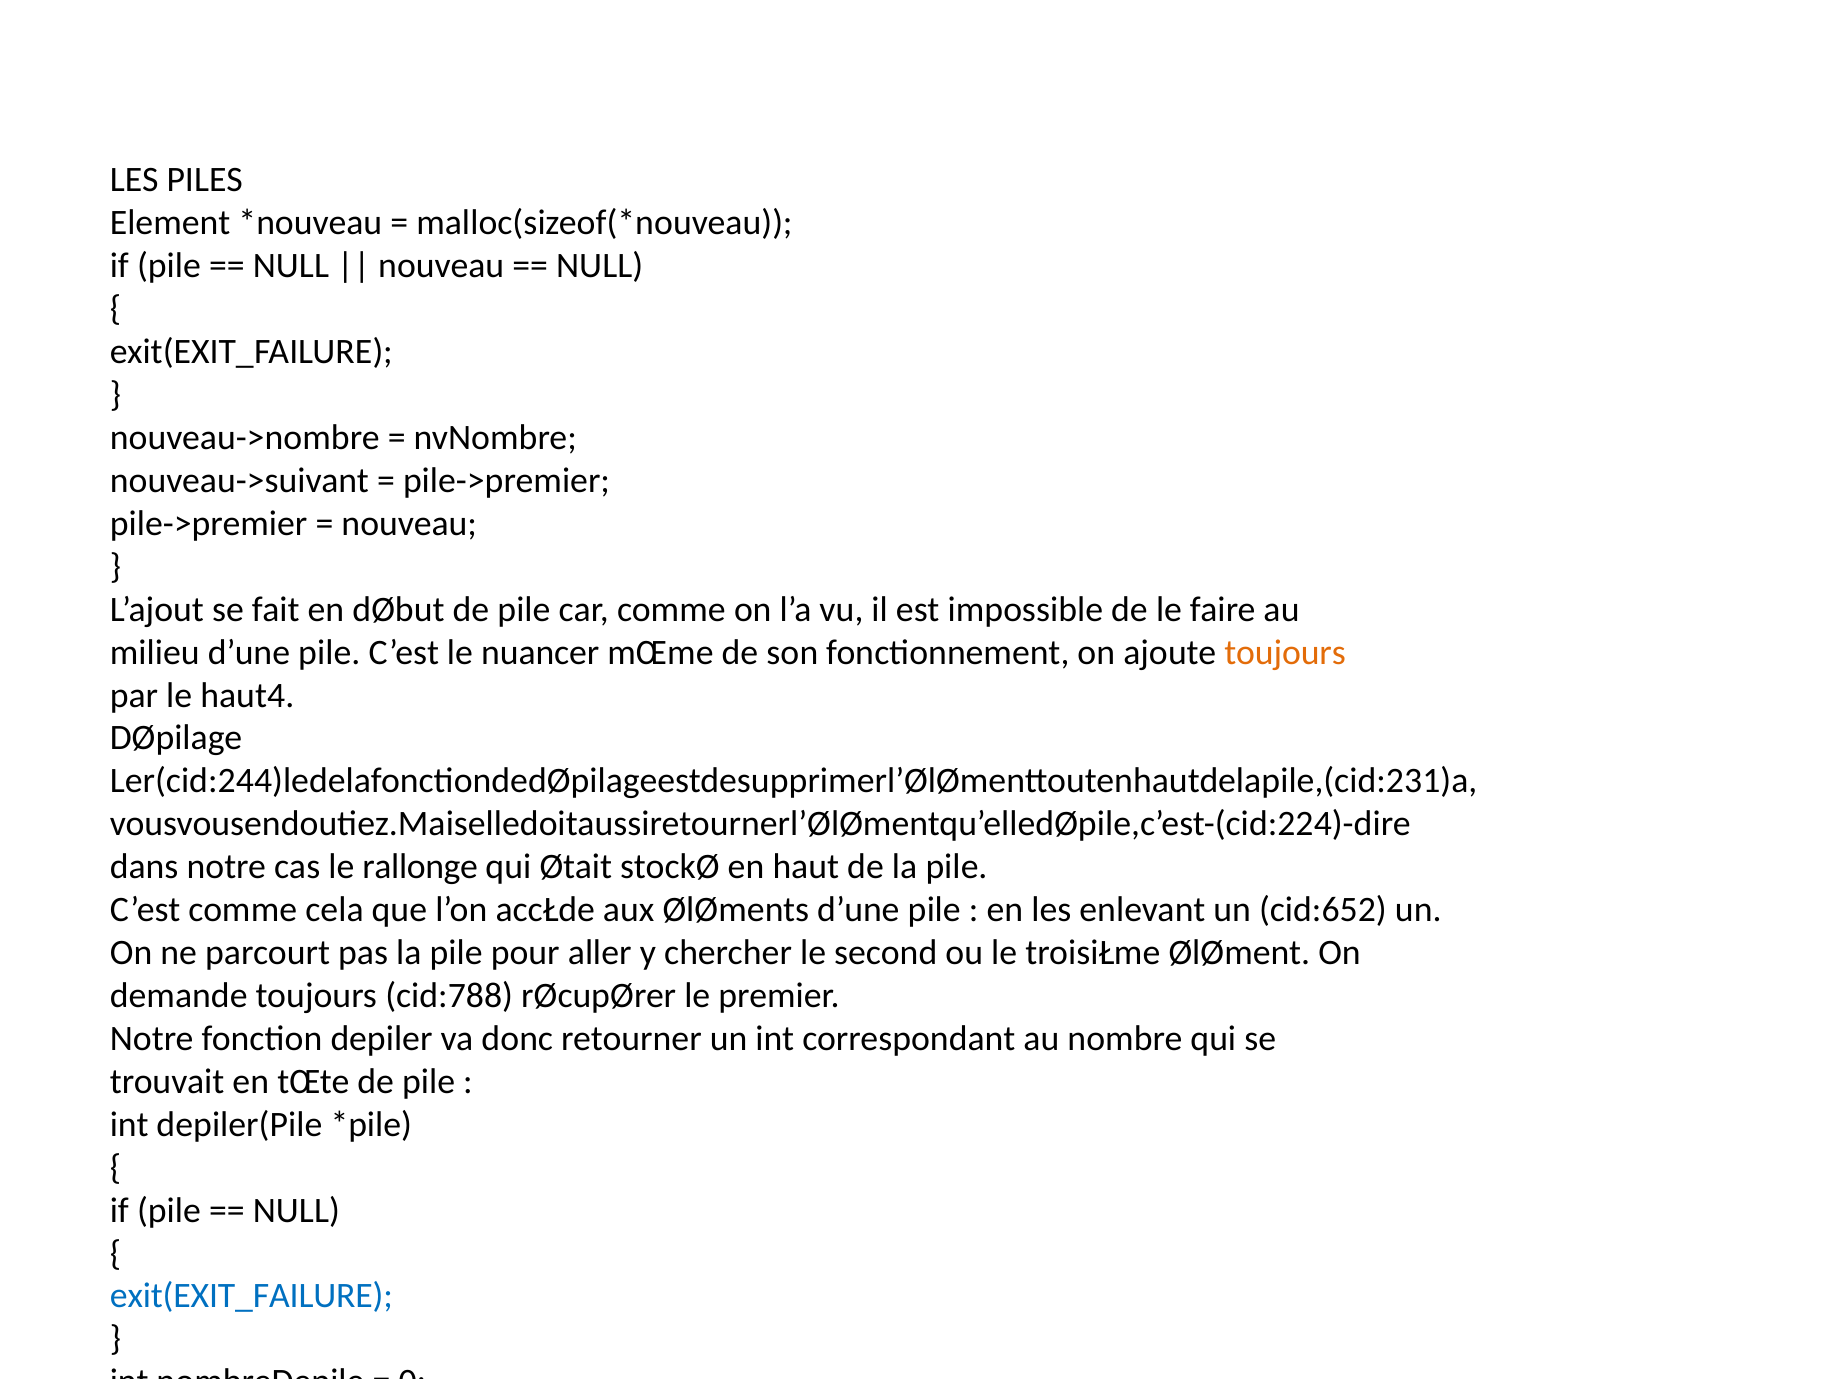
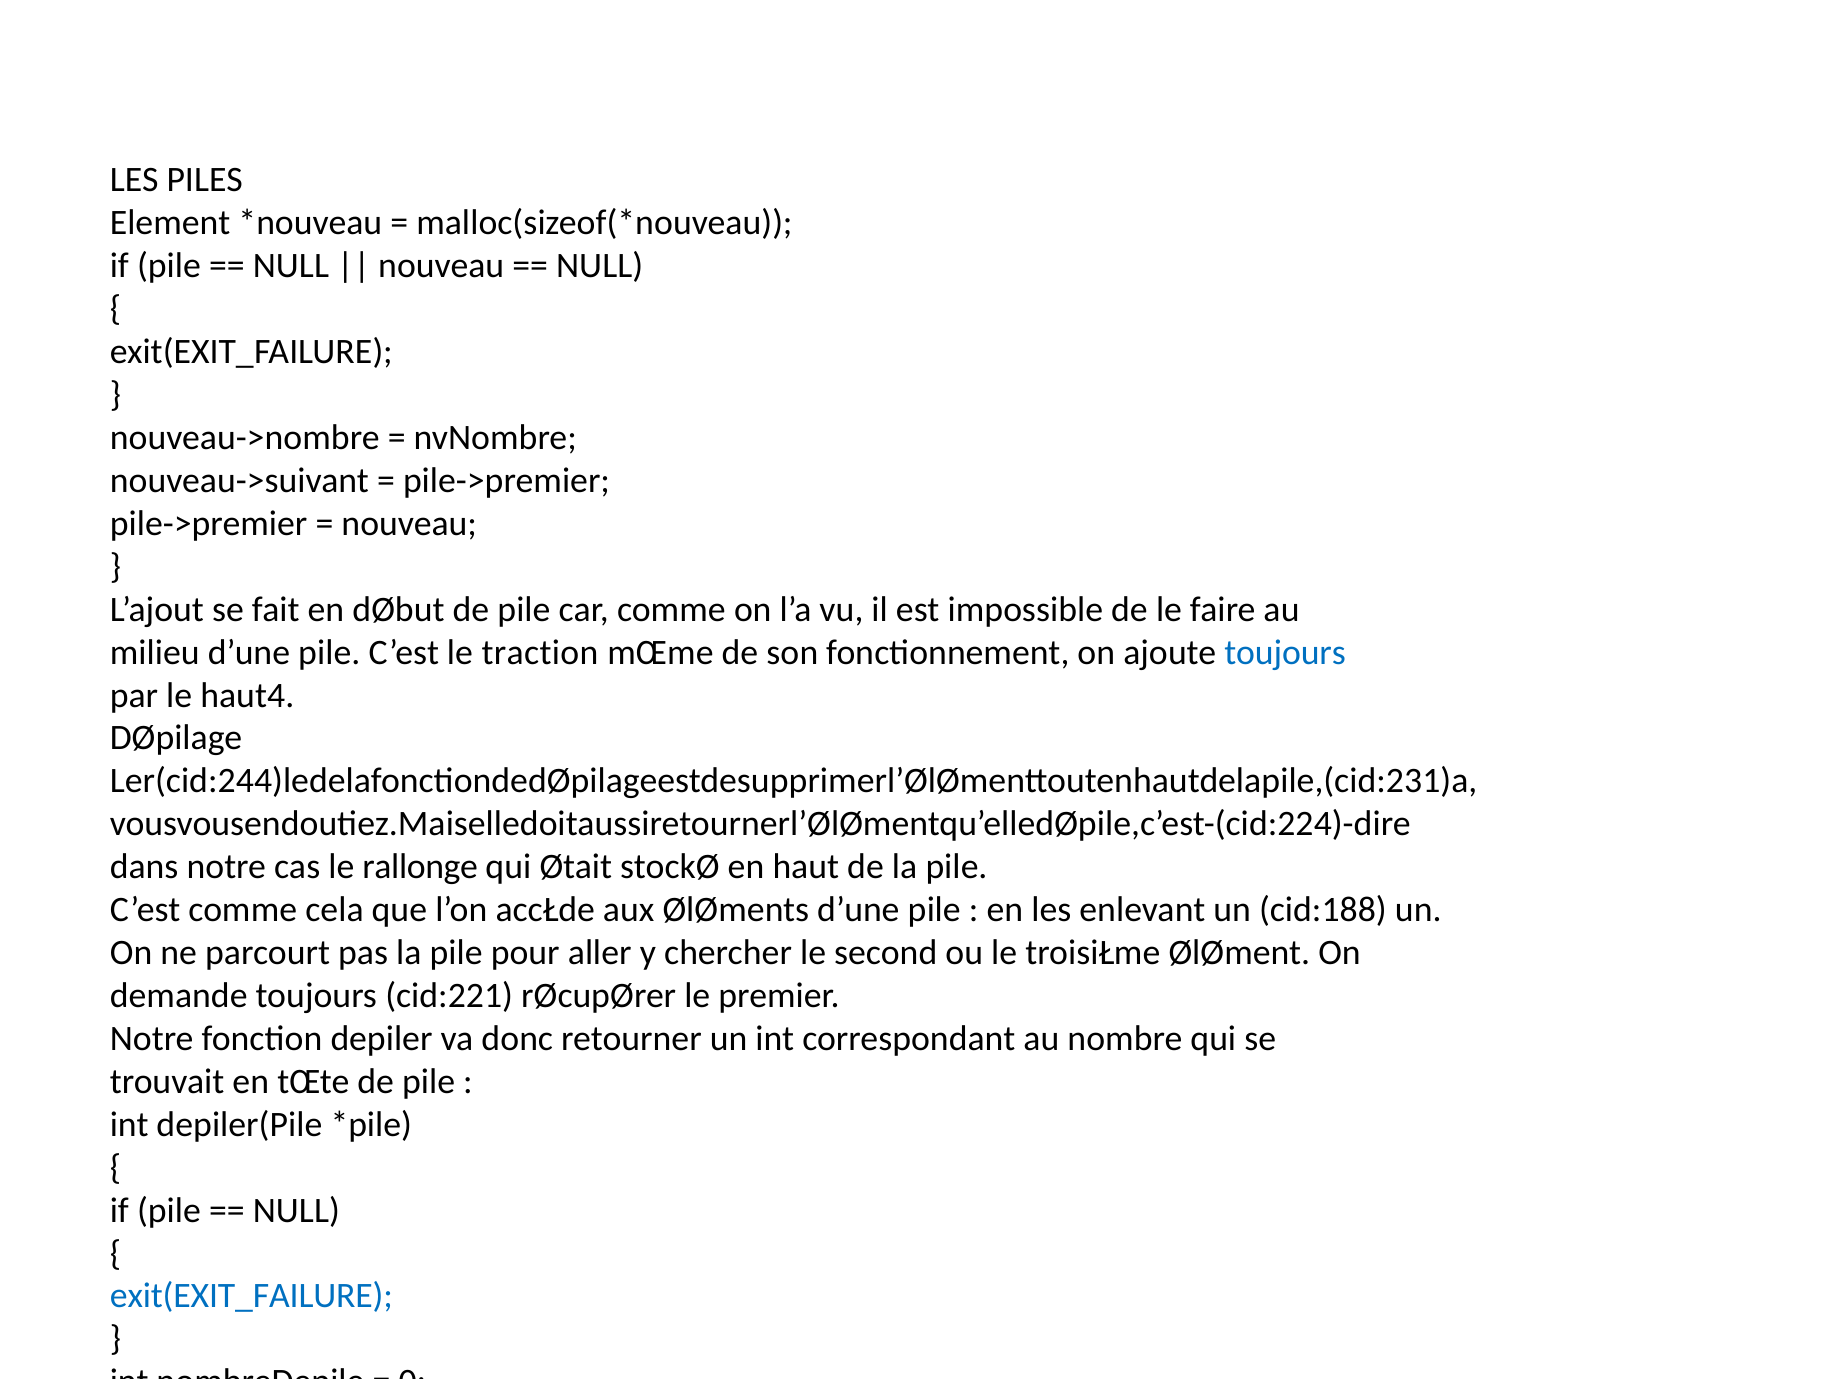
nuancer: nuancer -> traction
toujours at (1285, 652) colour: orange -> blue
cid:652: cid:652 -> cid:188
cid:788: cid:788 -> cid:221
